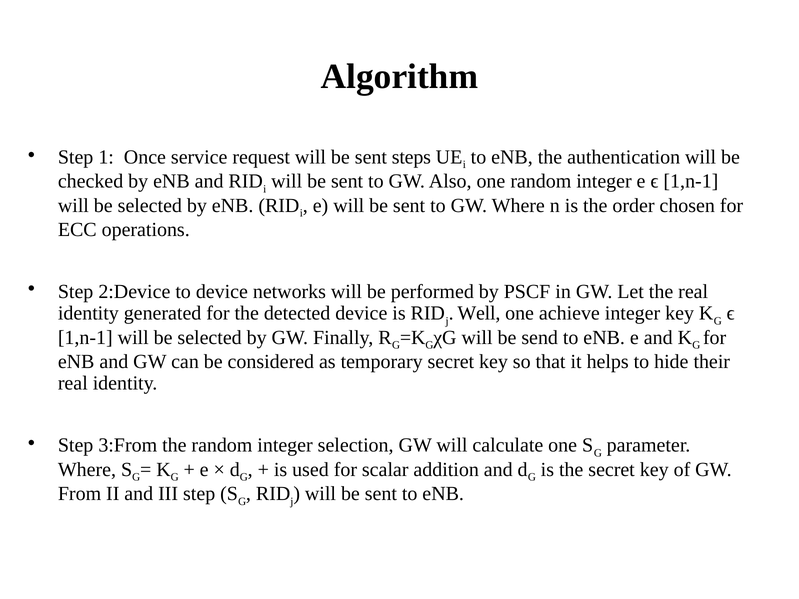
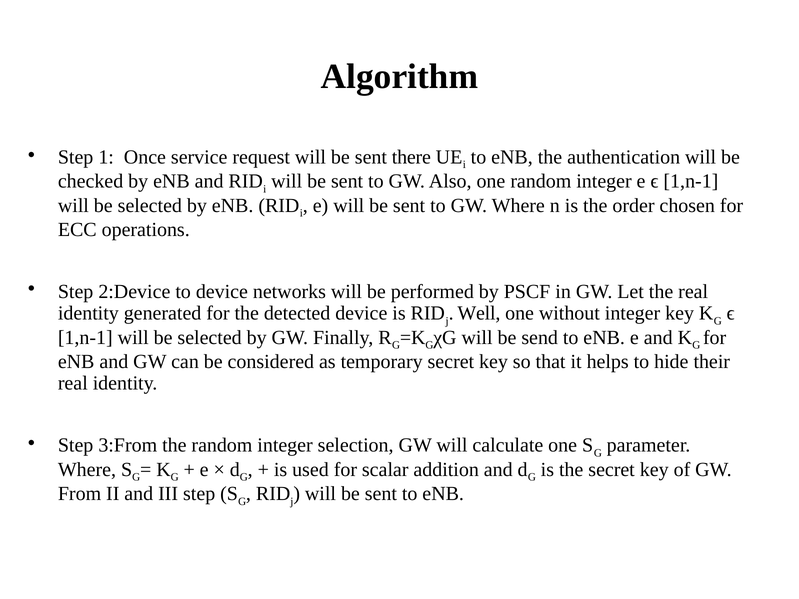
steps: steps -> there
achieve: achieve -> without
